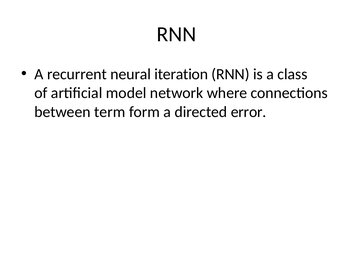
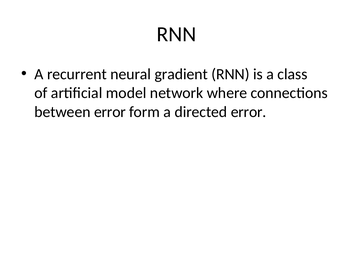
iteration: iteration -> gradient
between term: term -> error
